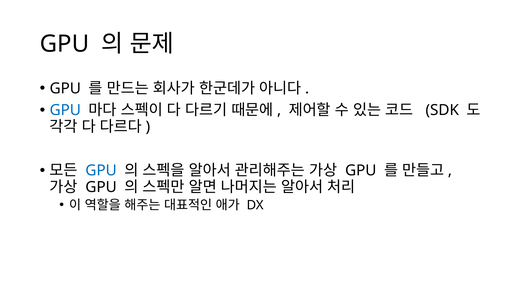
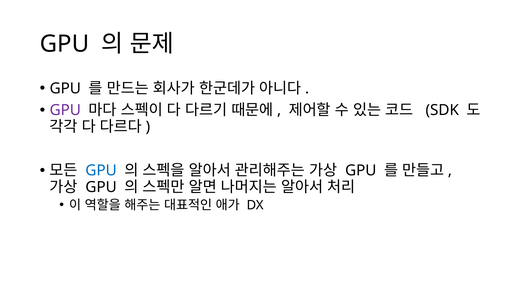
GPU at (65, 110) colour: blue -> purple
